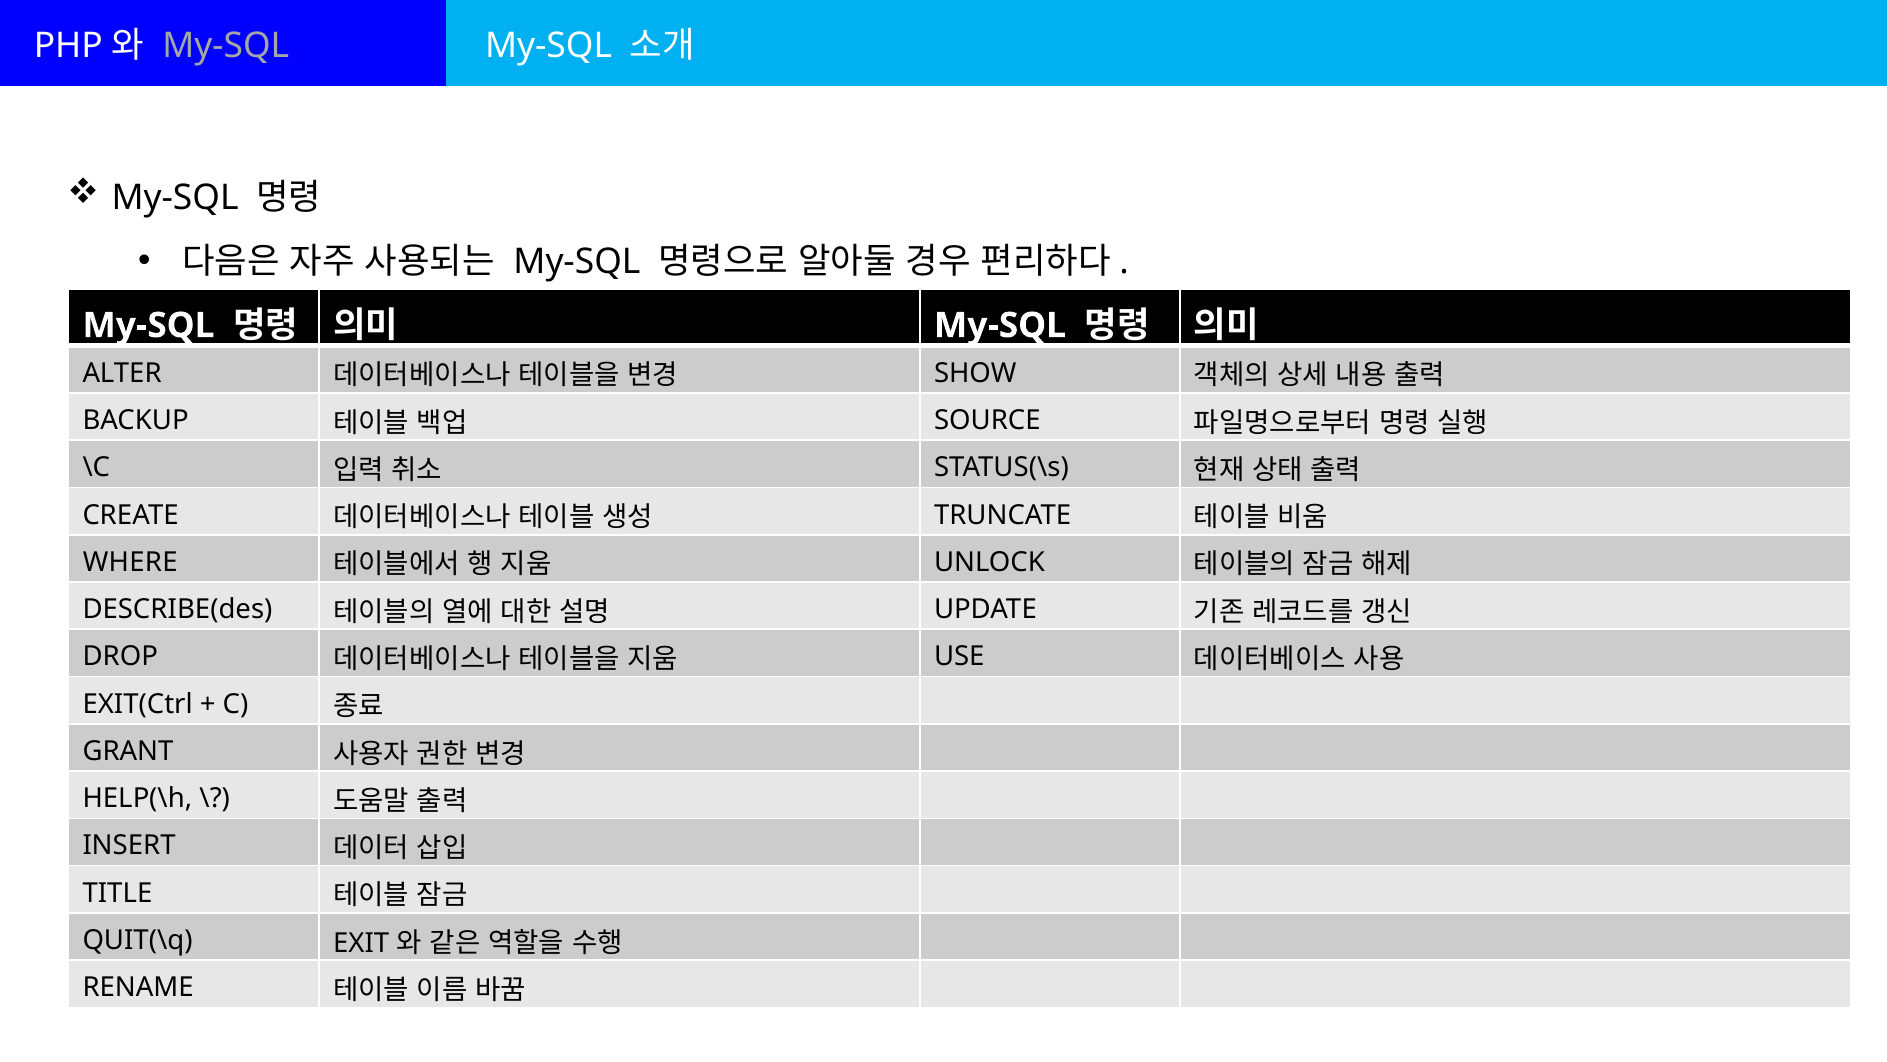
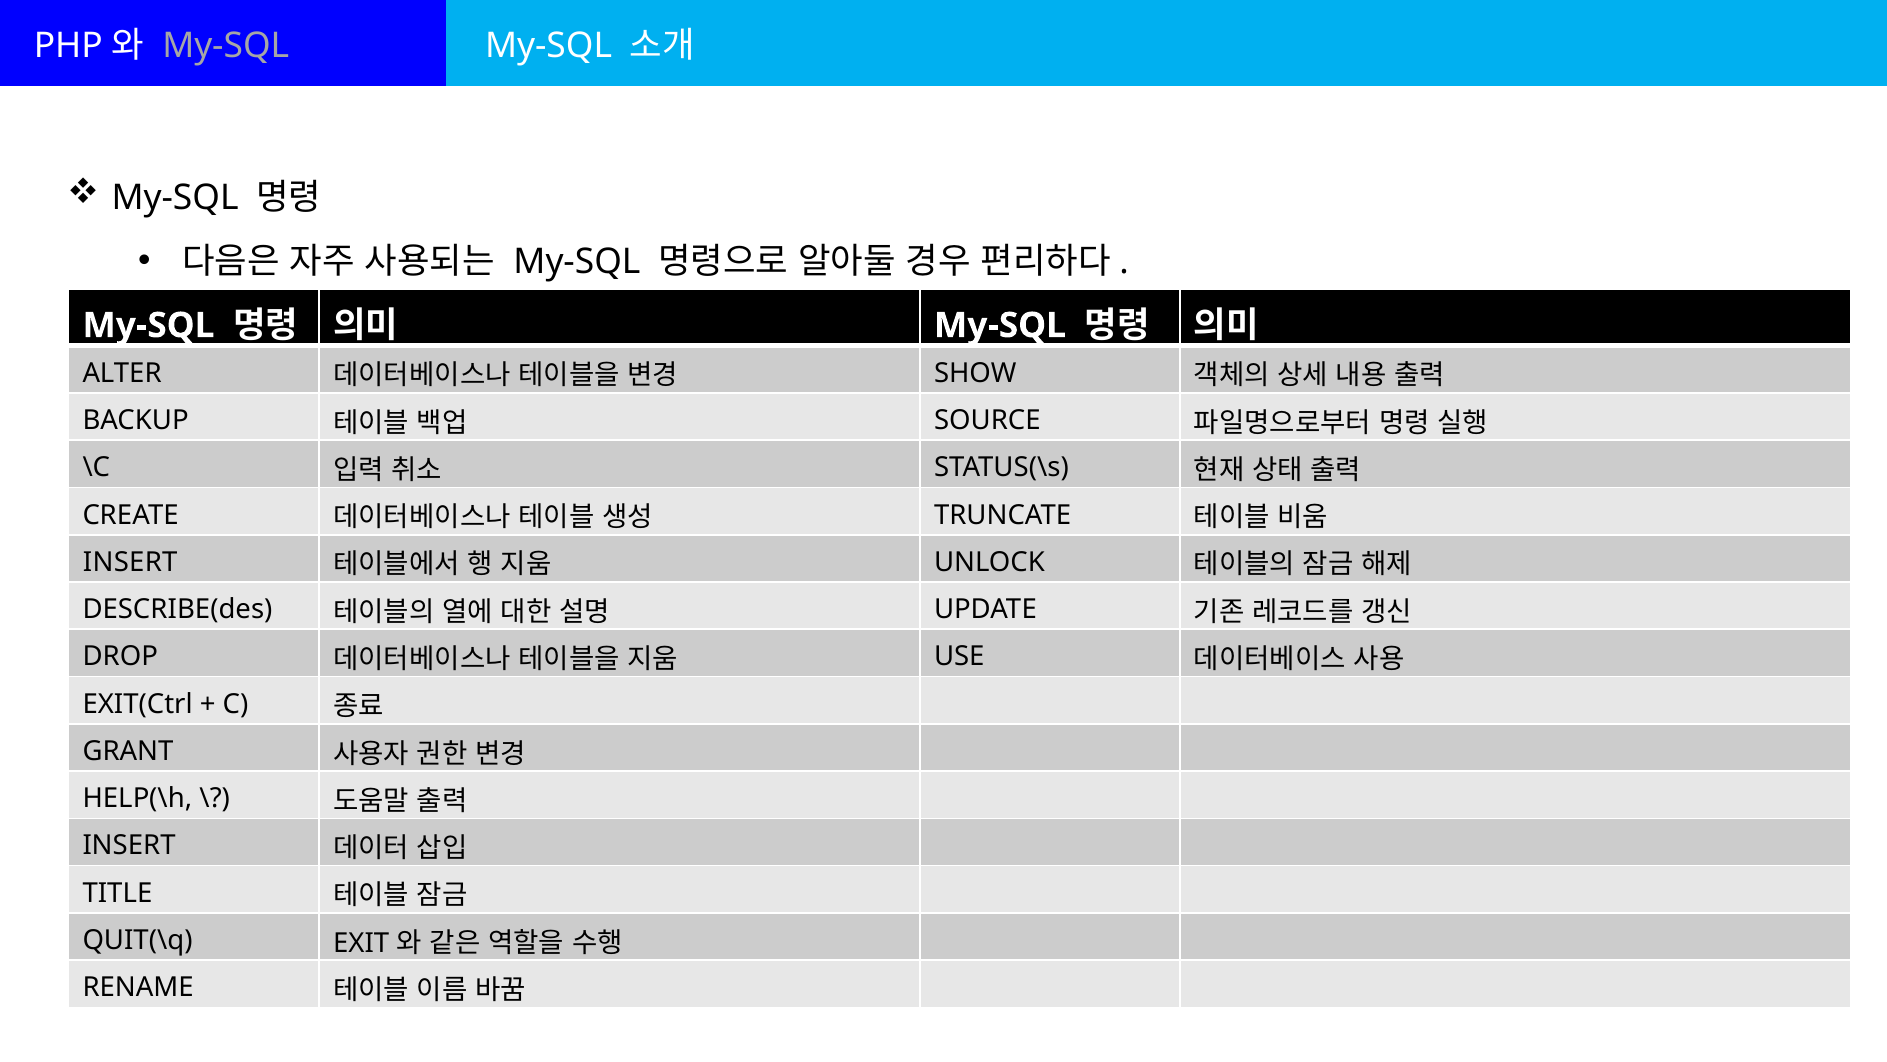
WHERE at (130, 562): WHERE -> INSERT
